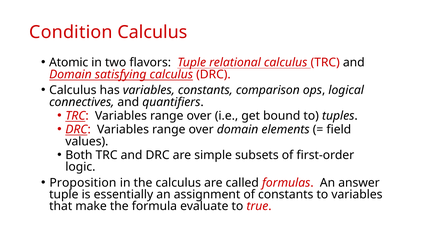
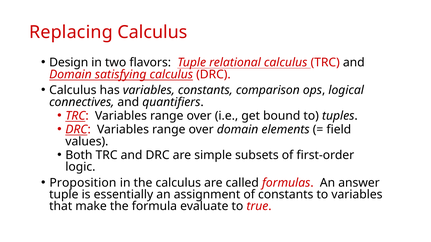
Condition: Condition -> Replacing
Atomic: Atomic -> Design
